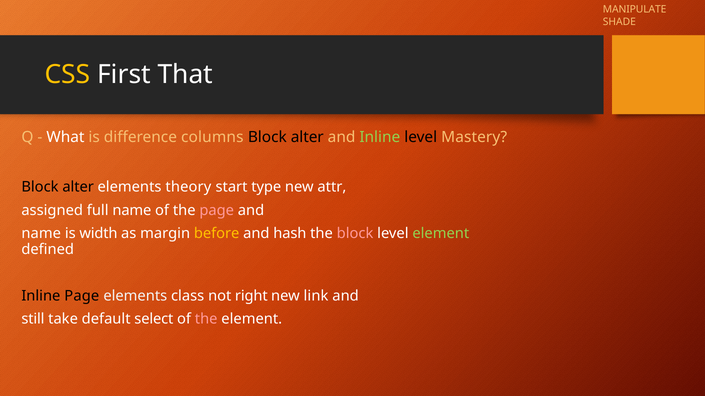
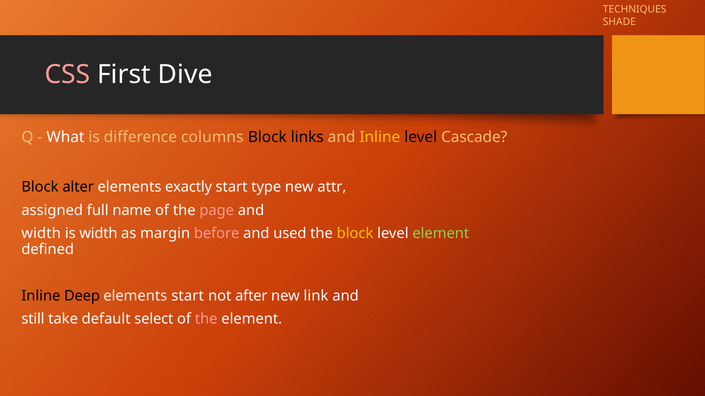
MANIPULATE: MANIPULATE -> TECHNIQUES
CSS colour: yellow -> pink
That: That -> Dive
alter at (307, 137): alter -> links
Inline at (380, 137) colour: light green -> yellow
Mastery: Mastery -> Cascade
theory: theory -> exactly
name at (41, 234): name -> width
before colour: yellow -> pink
hash: hash -> used
block at (355, 234) colour: pink -> yellow
Inline Page: Page -> Deep
elements class: class -> start
right: right -> after
